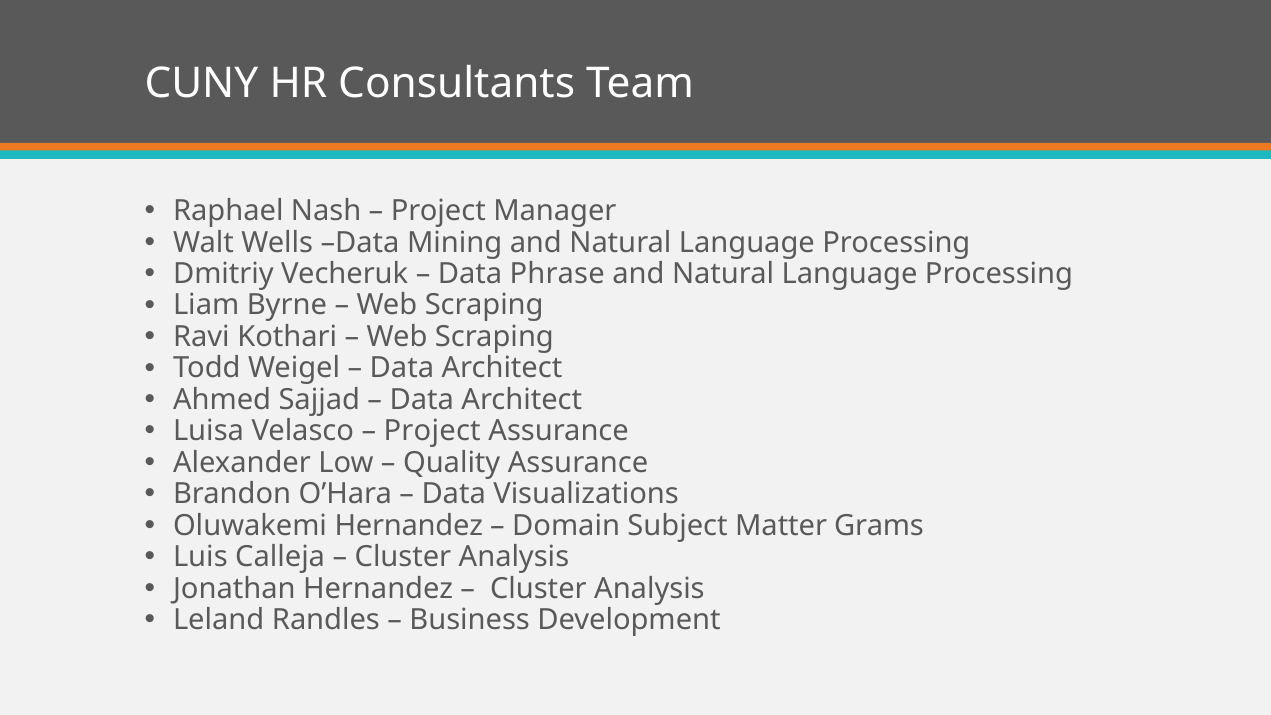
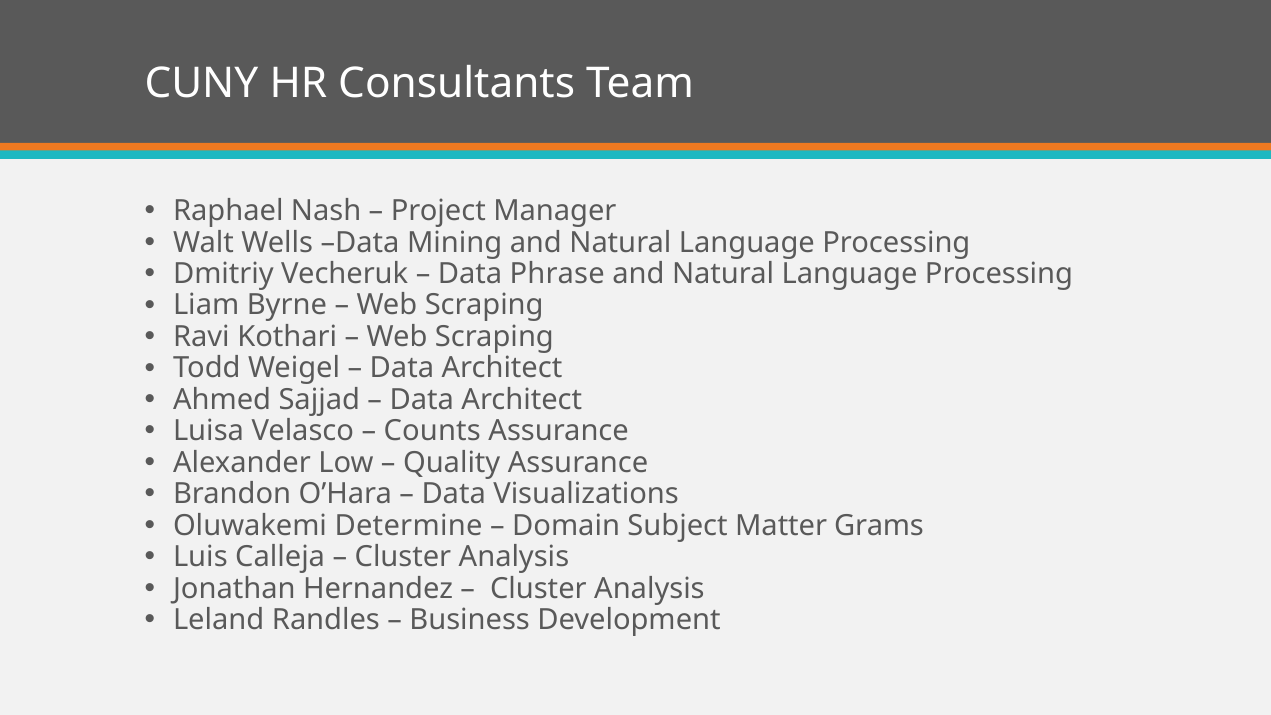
Project at (432, 431): Project -> Counts
Oluwakemi Hernandez: Hernandez -> Determine
